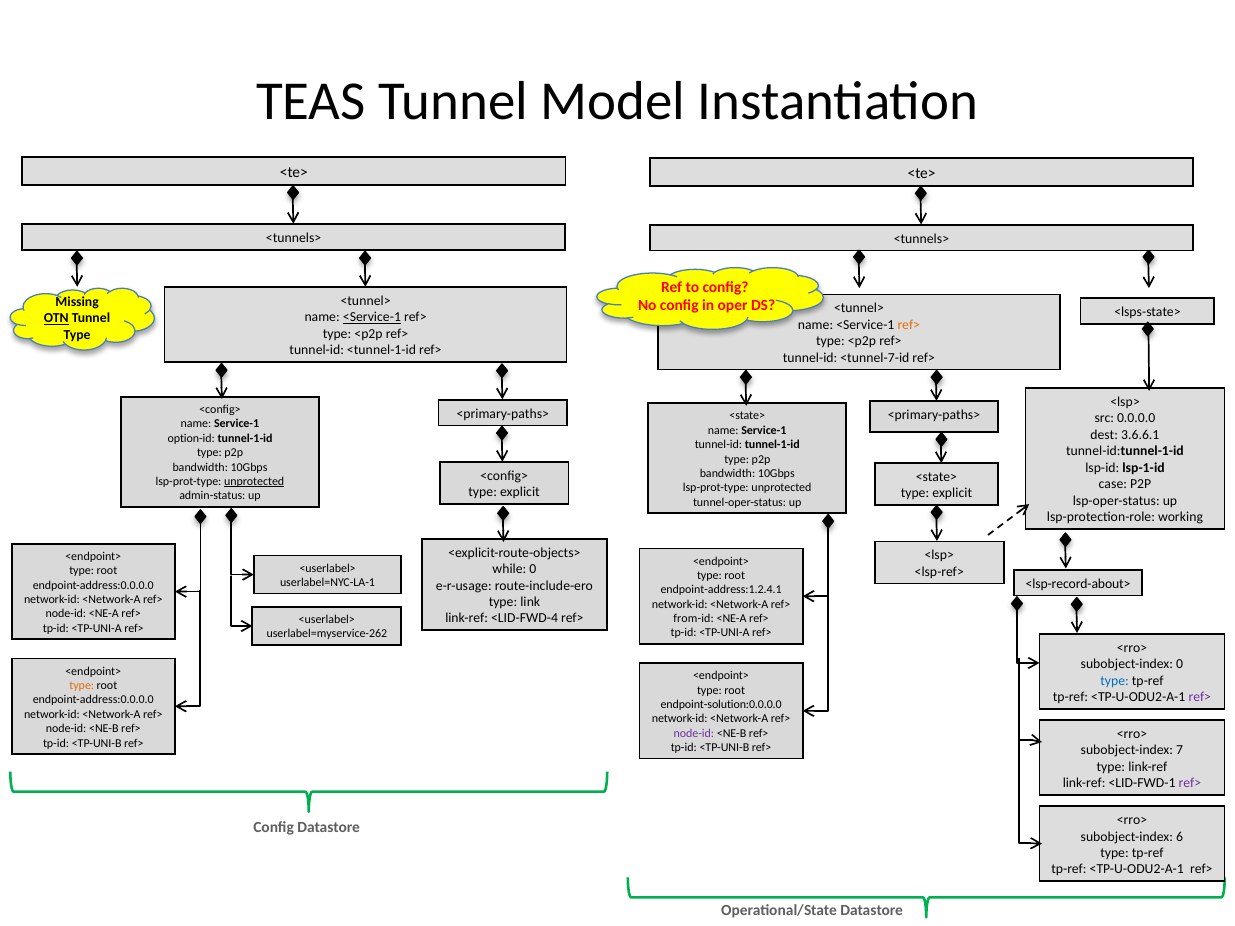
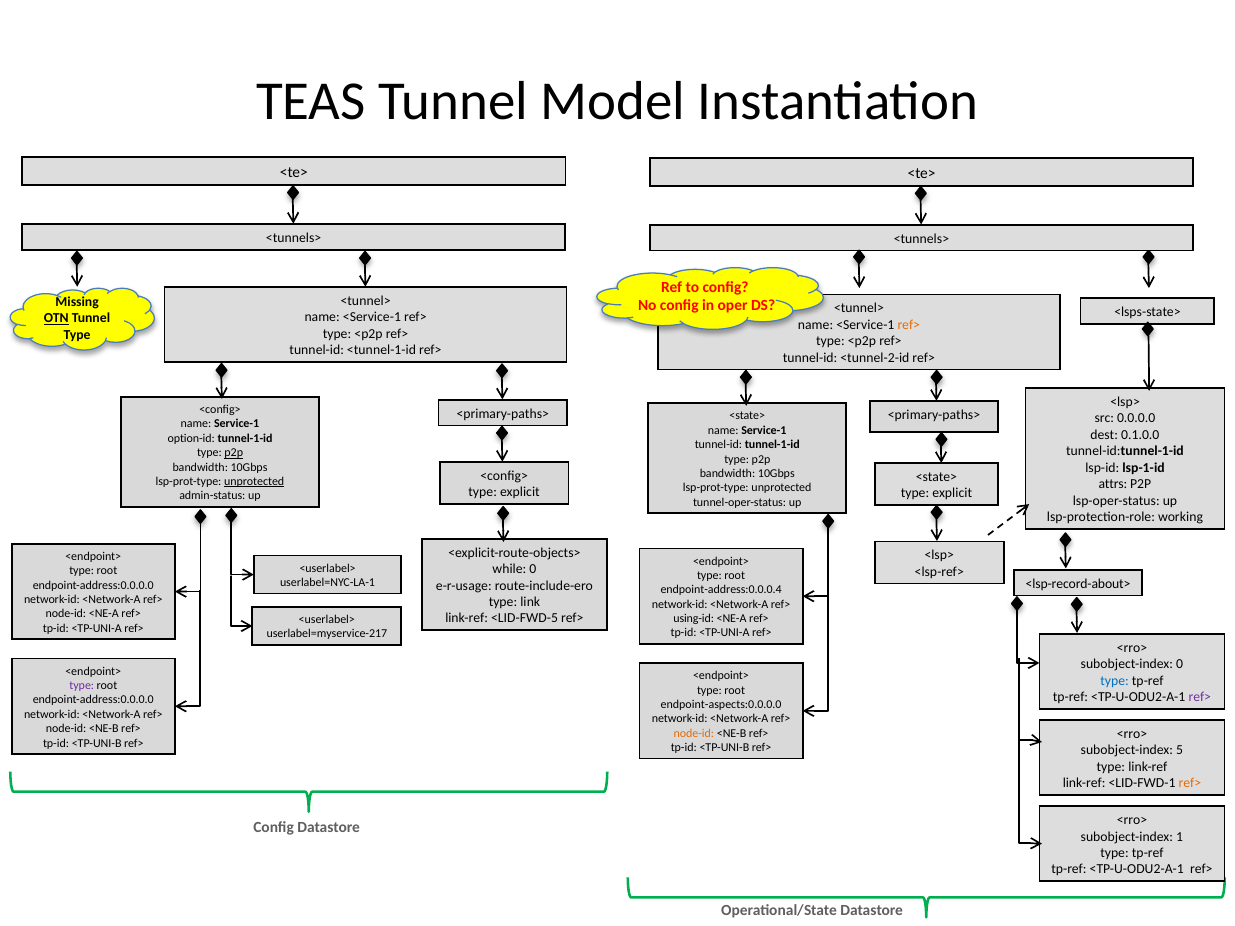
<Service-1 at (372, 318) underline: present -> none
<tunnel-7-id: <tunnel-7-id -> <tunnel-2-id
3.6.6.1: 3.6.6.1 -> 0.1.0.0
p2p at (234, 453) underline: none -> present
case: case -> attrs
endpoint-address:1.2.4.1: endpoint-address:1.2.4.1 -> endpoint-address:0.0.0.4
<LID-FWD-4: <LID-FWD-4 -> <LID-FWD-5
from-id: from-id -> using-id
userlabel=myservice-262: userlabel=myservice-262 -> userlabel=myservice-217
type at (82, 686) colour: orange -> purple
endpoint-solution:0.0.0.0: endpoint-solution:0.0.0.0 -> endpoint-aspects:0.0.0.0
node-id at (694, 733) colour: purple -> orange
7: 7 -> 5
ref> at (1190, 783) colour: purple -> orange
6: 6 -> 1
